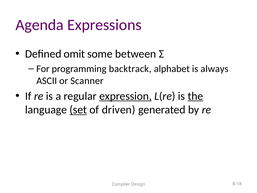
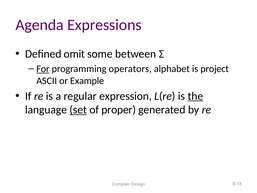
For underline: none -> present
backtrack: backtrack -> operators
always: always -> project
Scanner: Scanner -> Example
expression underline: present -> none
driven: driven -> proper
